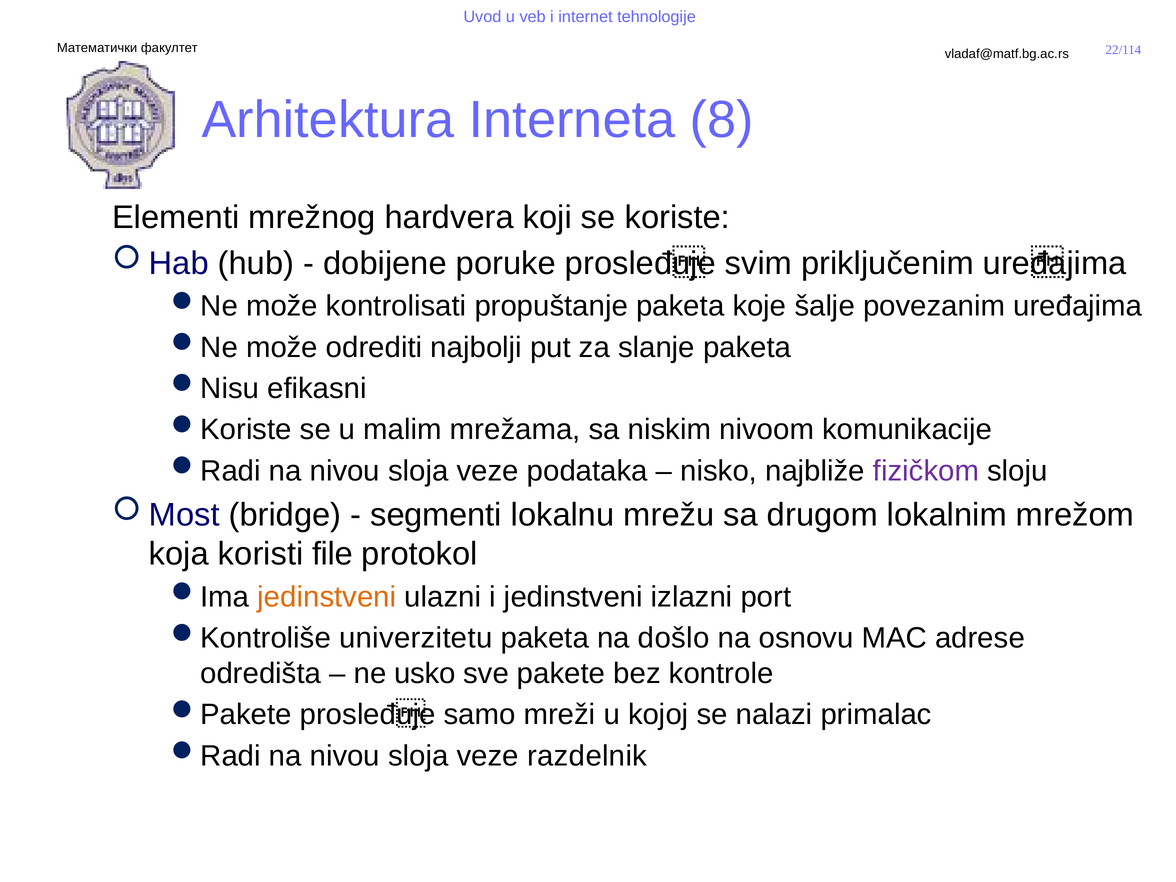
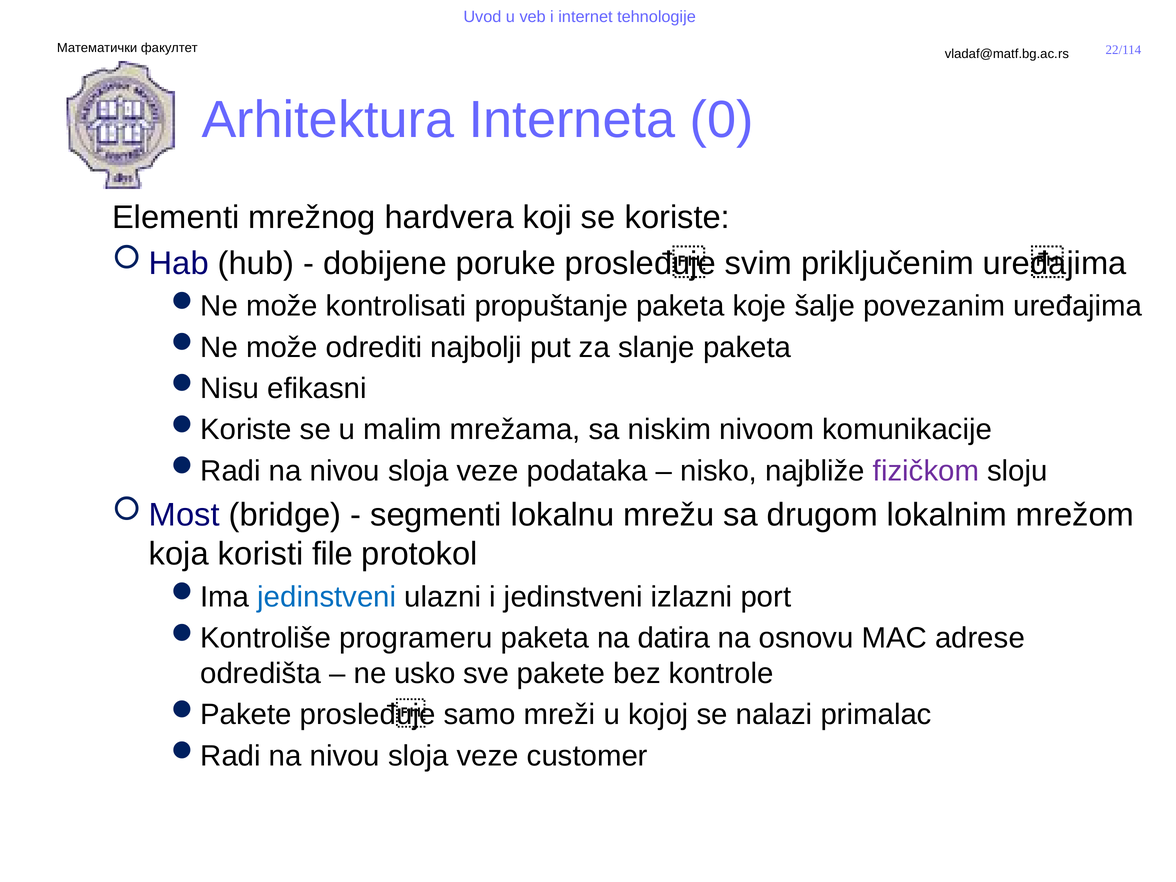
8: 8 -> 0
jedinstveni at (327, 597) colour: orange -> blue
univerzitetu: univerzitetu -> programeru
došlo: došlo -> datira
razdelnik: razdelnik -> customer
